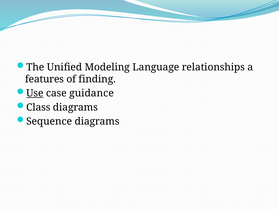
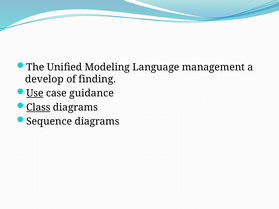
relationships: relationships -> management
features: features -> develop
Class underline: none -> present
